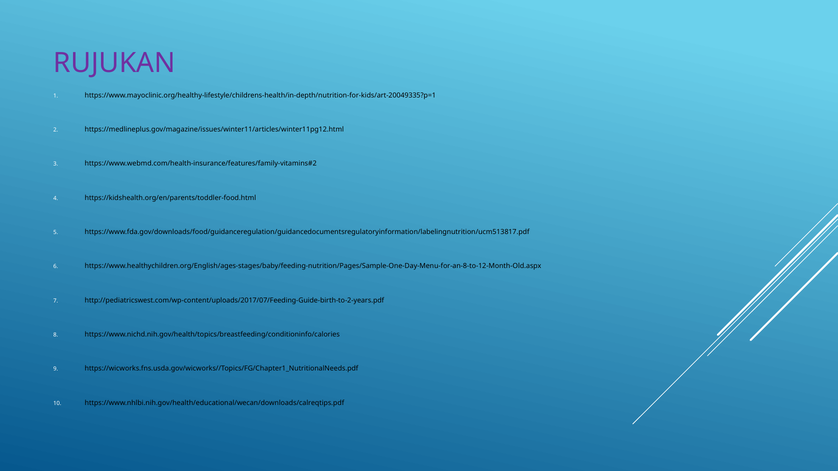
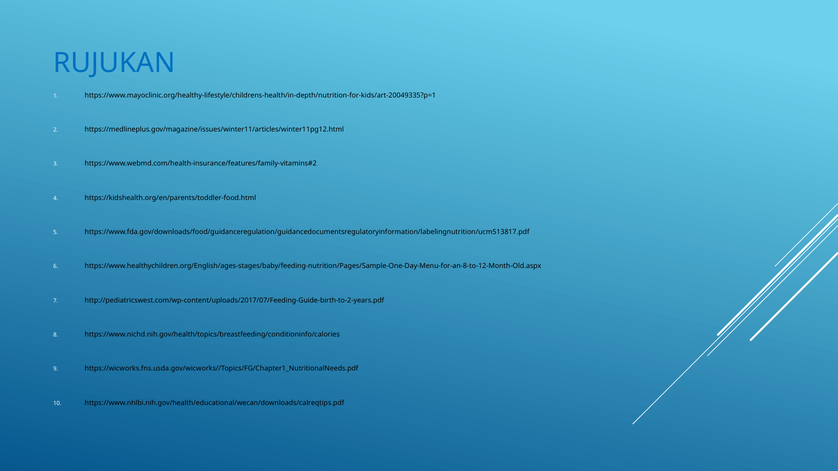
RUJUKAN colour: purple -> blue
